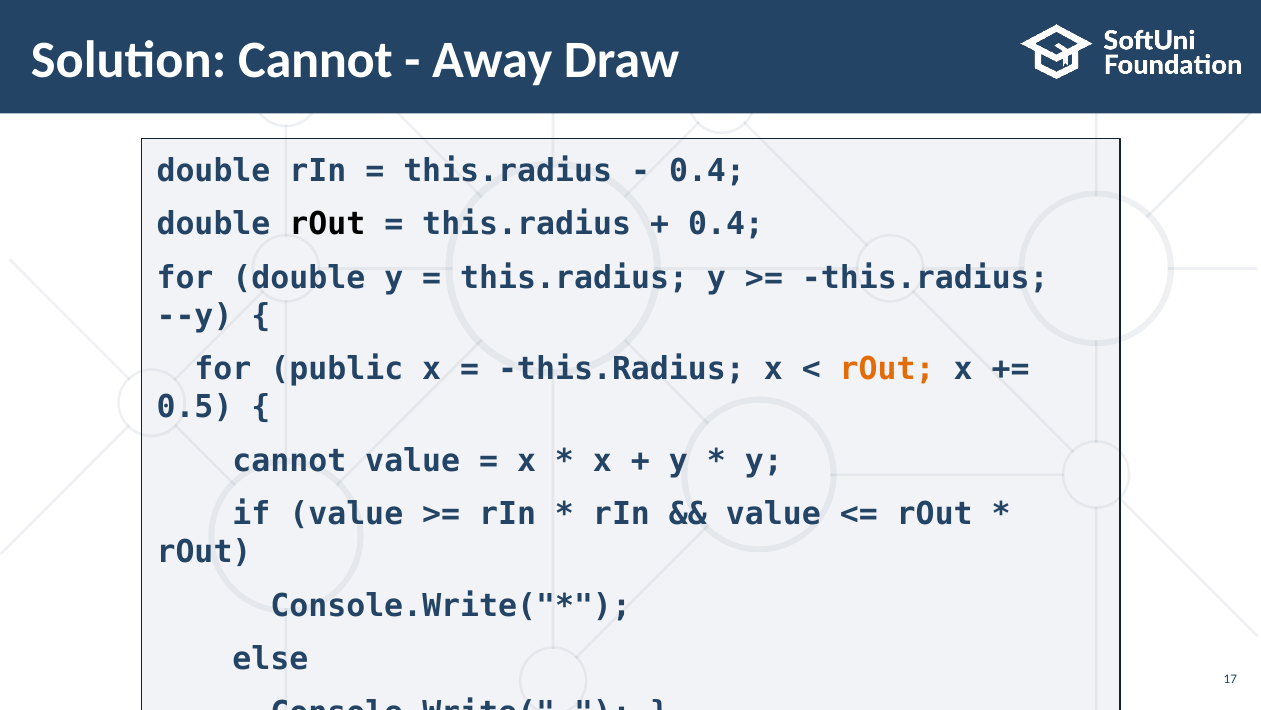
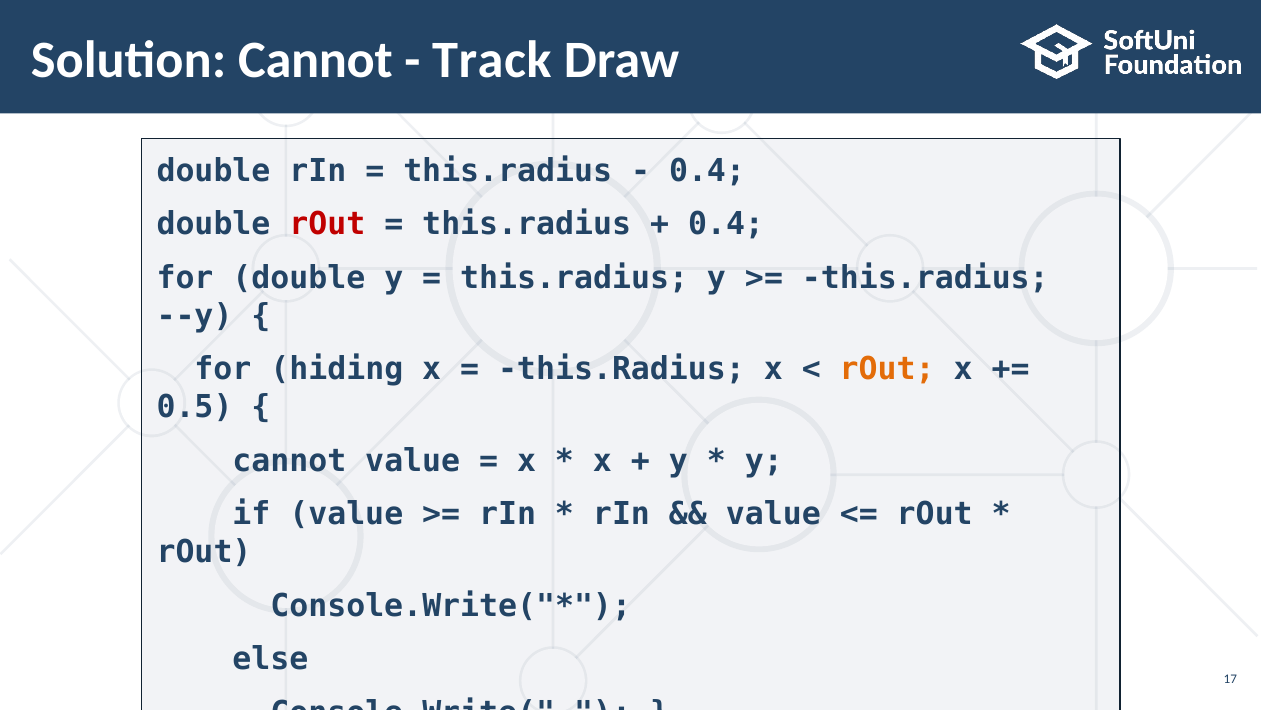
Away: Away -> Track
rOut at (327, 224) colour: black -> red
public: public -> hiding
